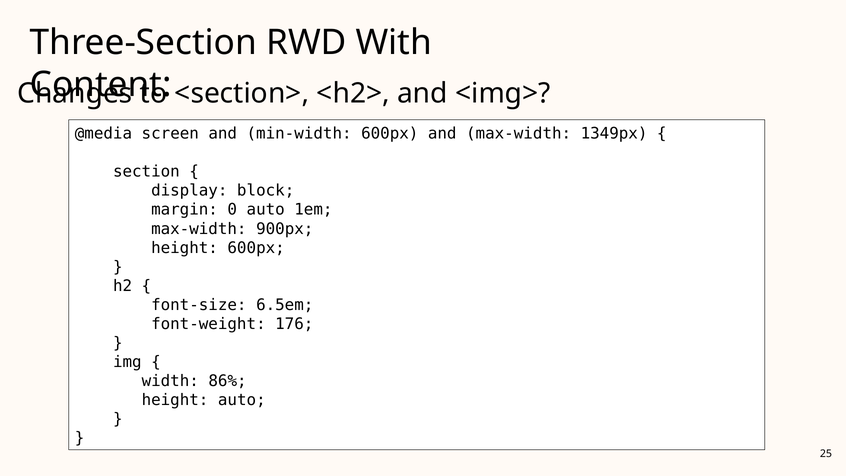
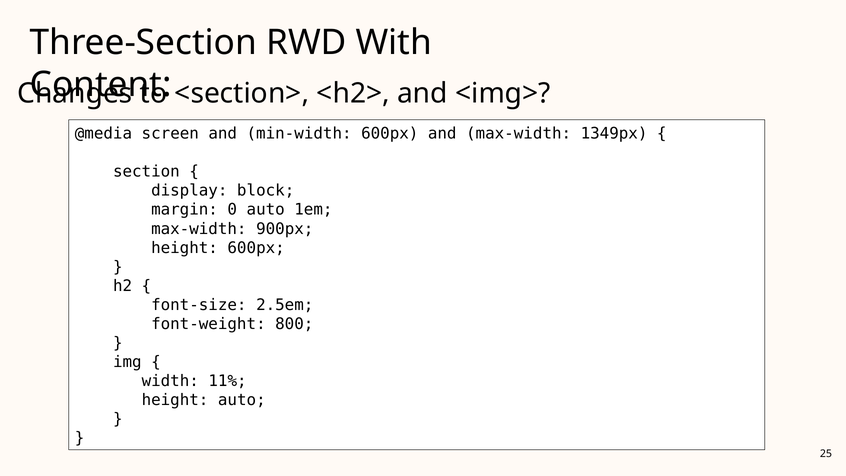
6.5em: 6.5em -> 2.5em
176: 176 -> 800
86%: 86% -> 11%
